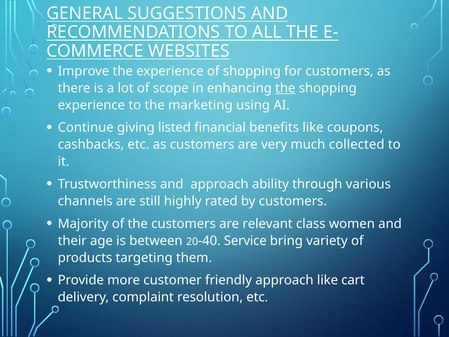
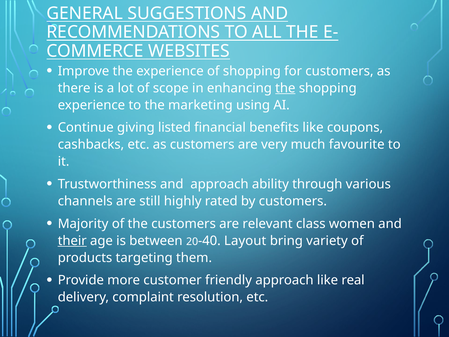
collected: collected -> favourite
their underline: none -> present
Service: Service -> Layout
cart: cart -> real
